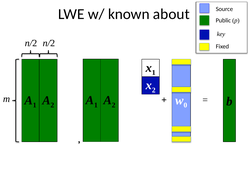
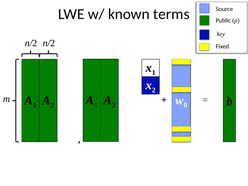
about: about -> terms
